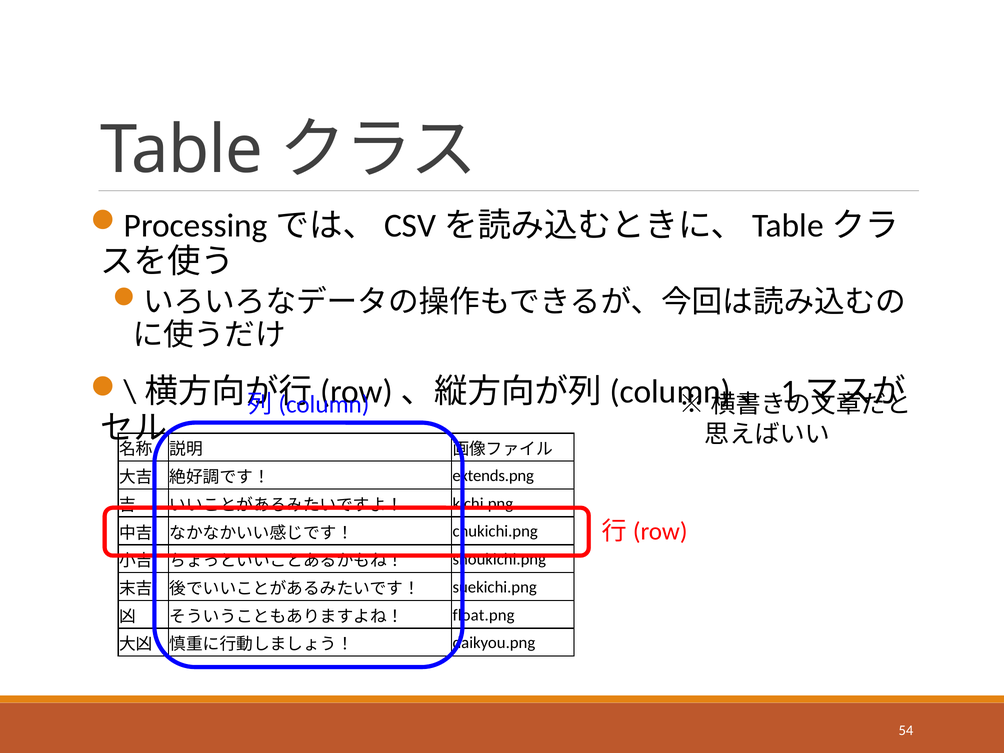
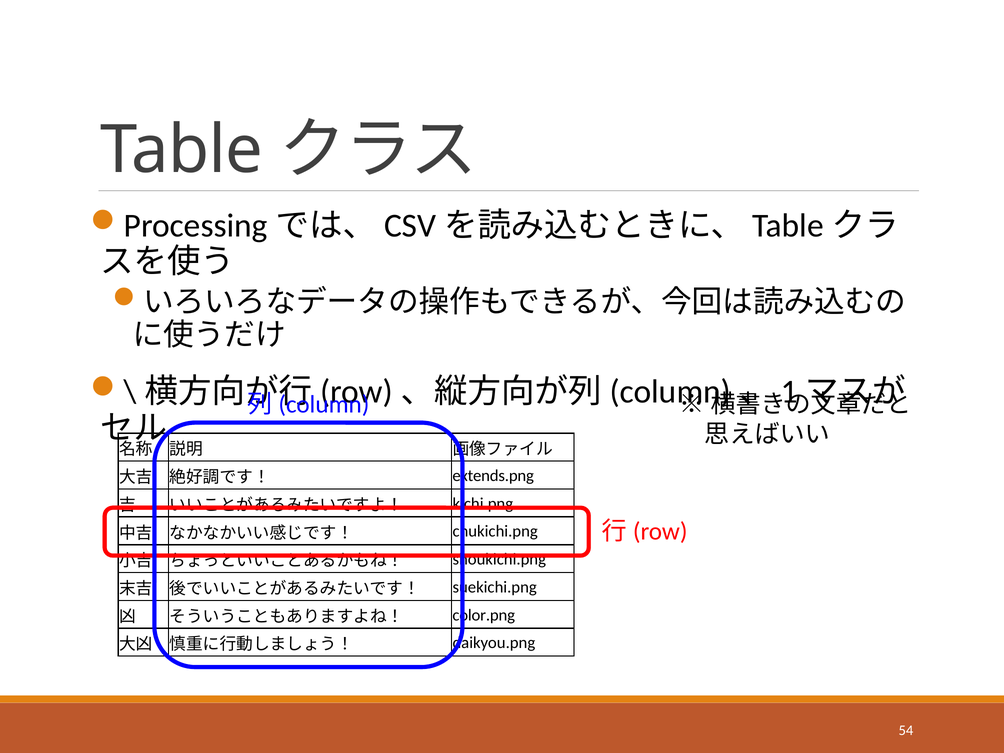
float.png: float.png -> color.png
